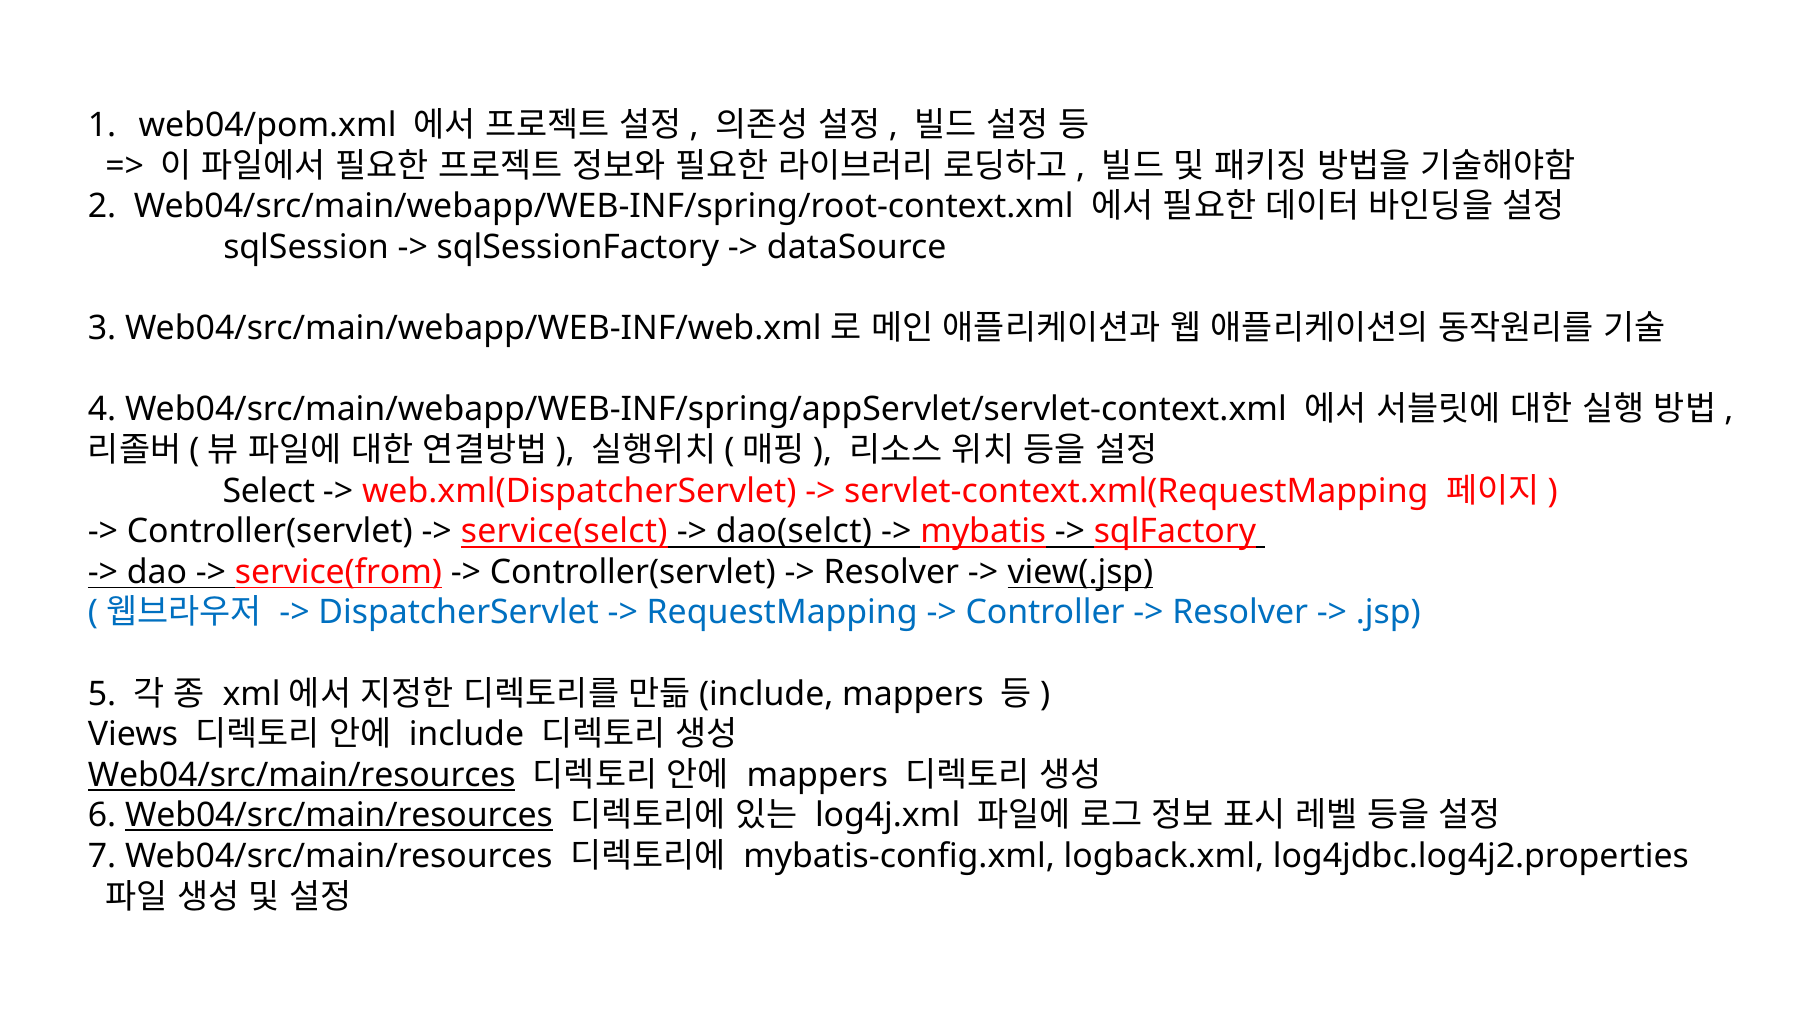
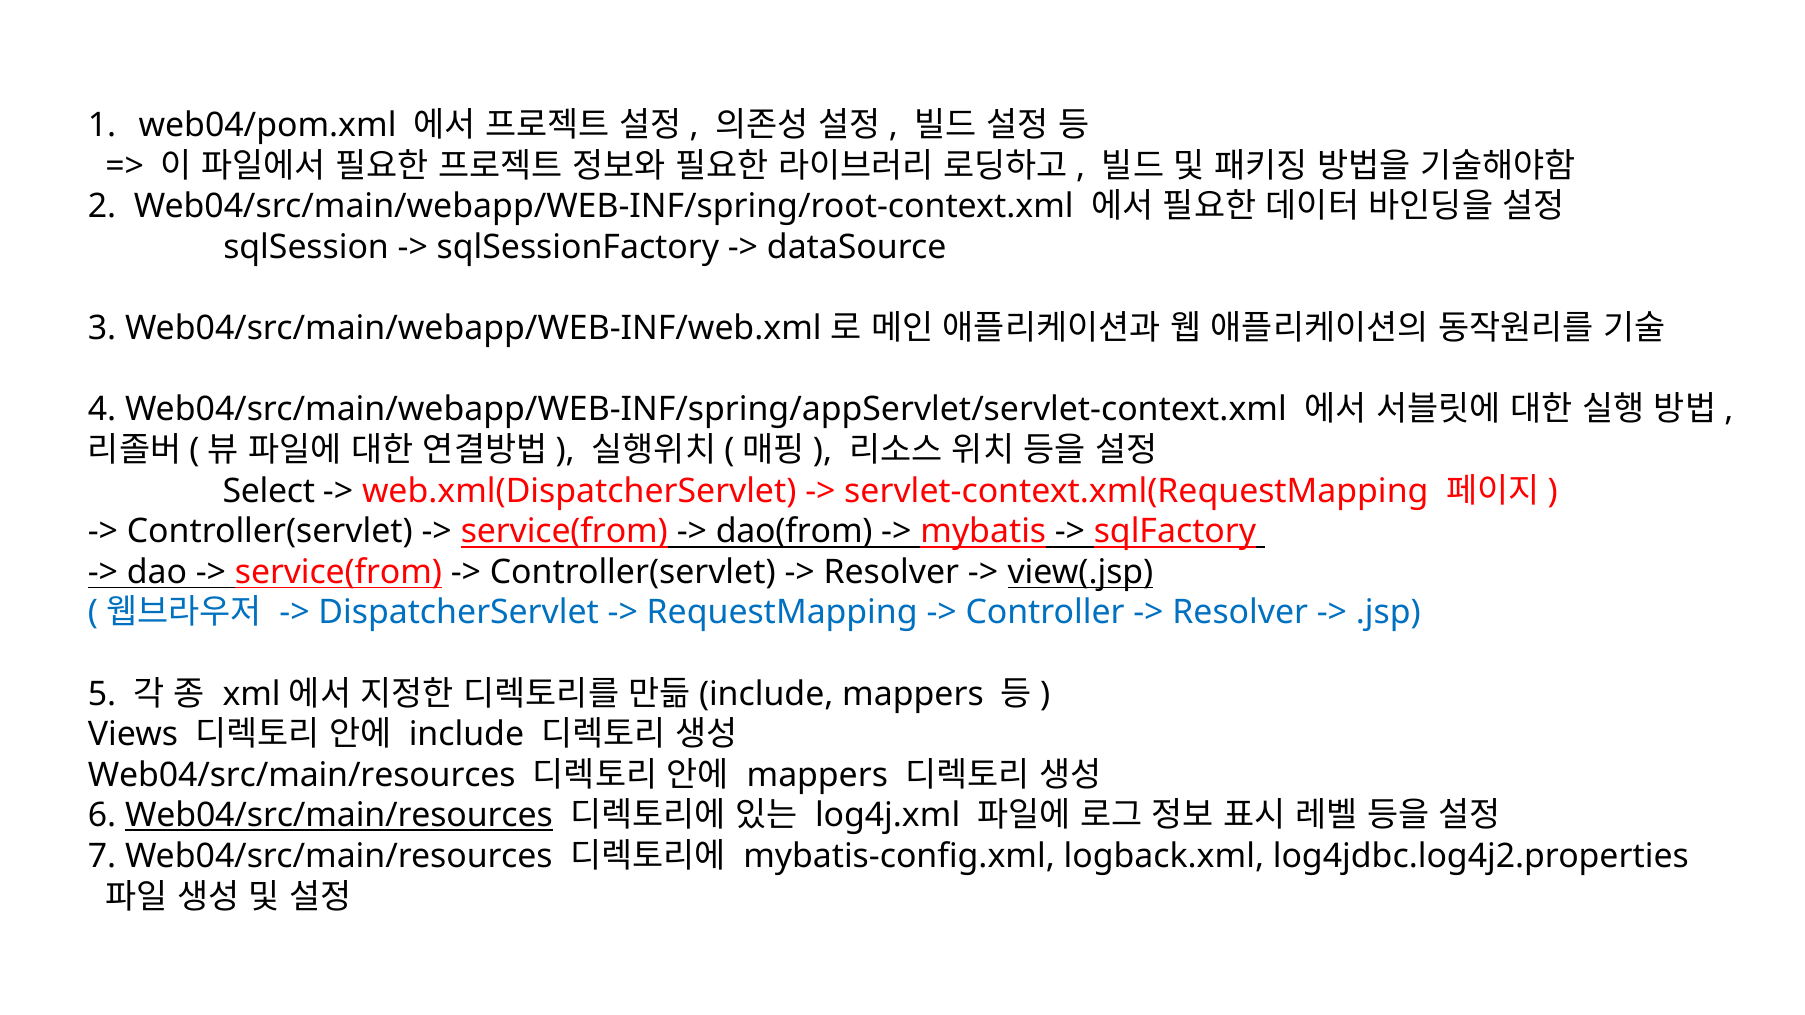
service(selct at (564, 532): service(selct -> service(from
dao(selct: dao(selct -> dao(from
Web04/src/main/resources at (302, 775) underline: present -> none
